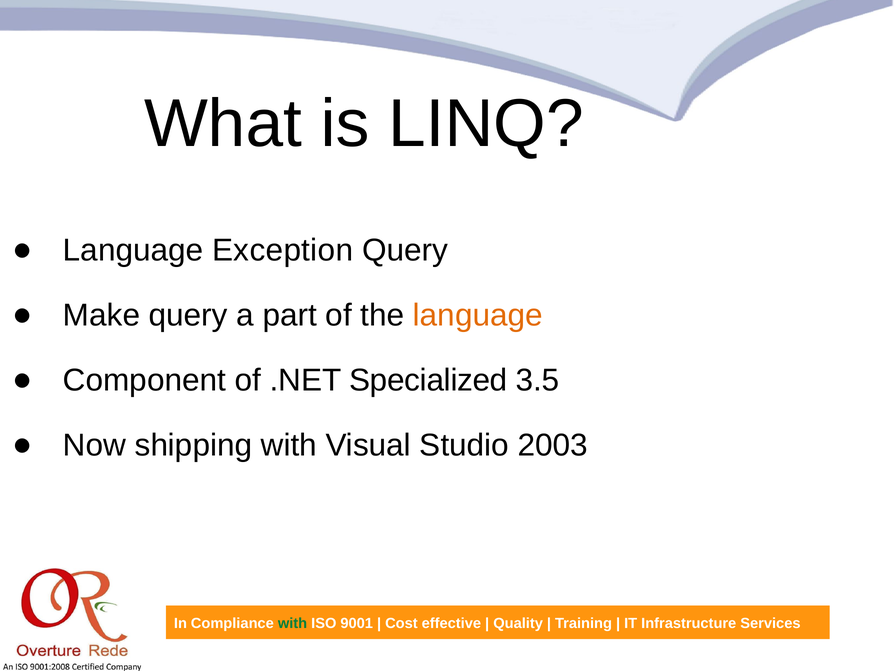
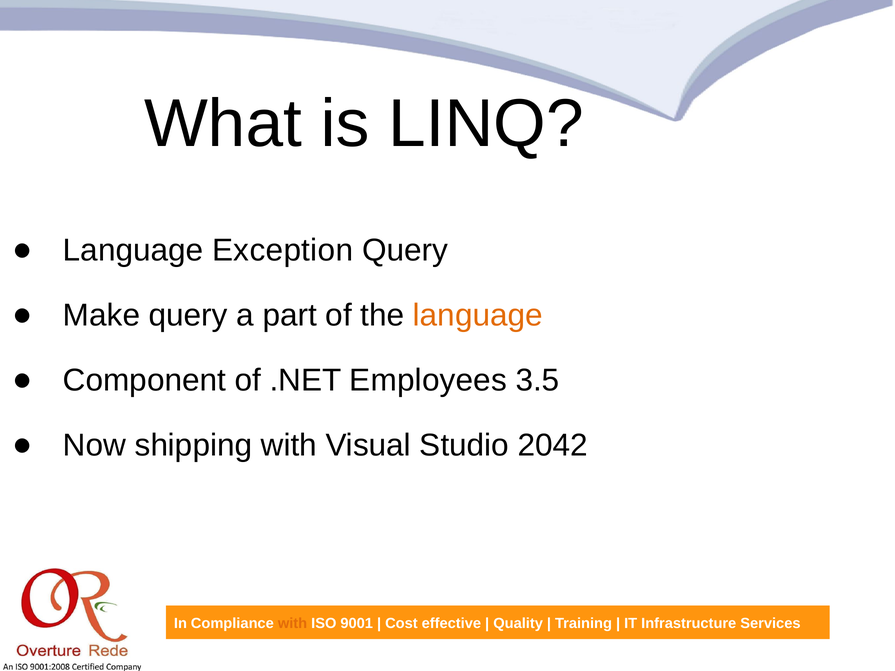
Specialized: Specialized -> Employees
2003: 2003 -> 2042
with at (293, 624) colour: green -> orange
